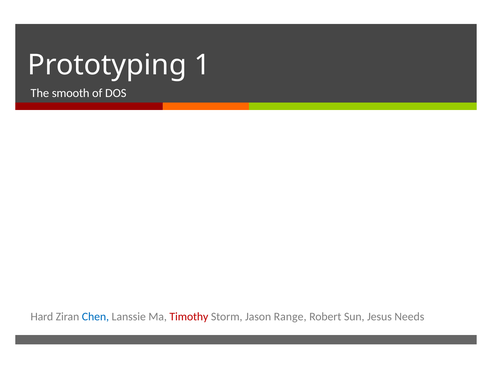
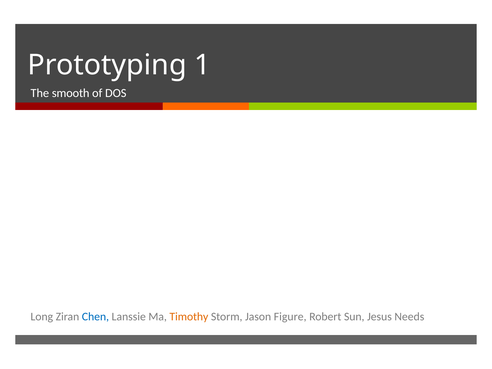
Hard: Hard -> Long
Timothy colour: red -> orange
Range: Range -> Figure
